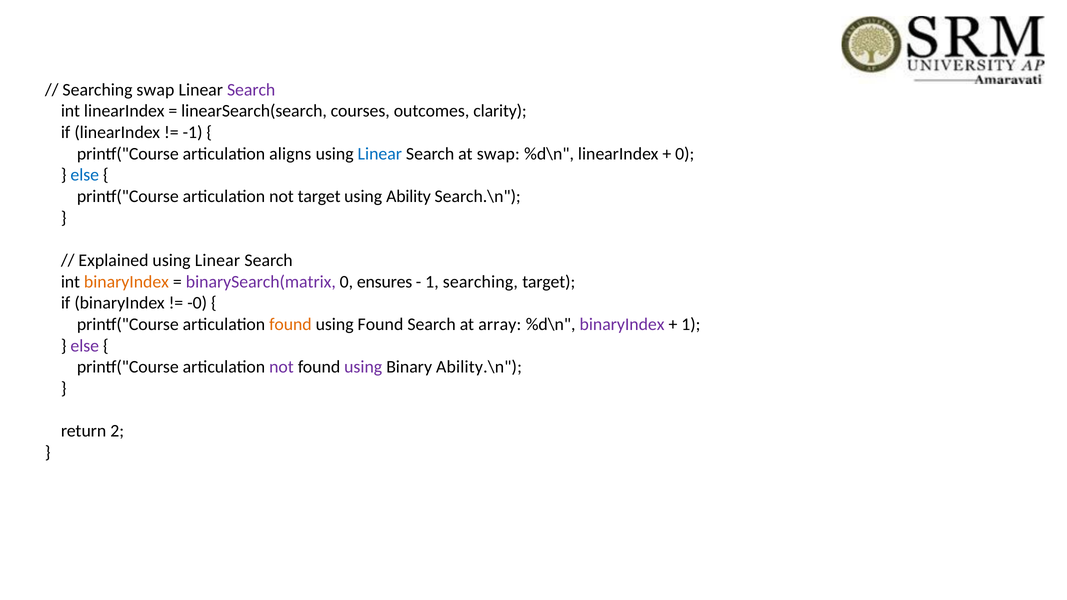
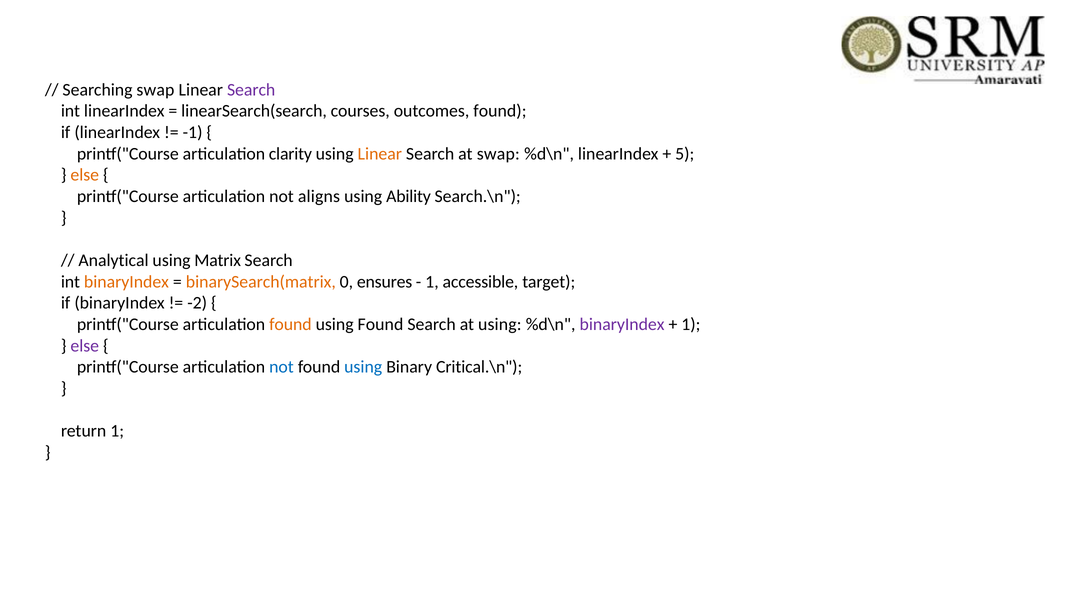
outcomes clarity: clarity -> found
aligns: aligns -> clarity
Linear at (380, 154) colour: blue -> orange
0 at (685, 154): 0 -> 5
else at (85, 175) colour: blue -> orange
not target: target -> aligns
Explained: Explained -> Analytical
Linear at (217, 260): Linear -> Matrix
binarySearch(matrix colour: purple -> orange
1 searching: searching -> accessible
-0: -0 -> -2
at array: array -> using
not at (281, 367) colour: purple -> blue
using at (363, 367) colour: purple -> blue
Ability.\n: Ability.\n -> Critical.\n
return 2: 2 -> 1
